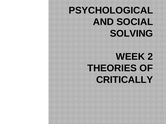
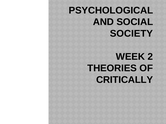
SOLVING: SOLVING -> SOCIETY
